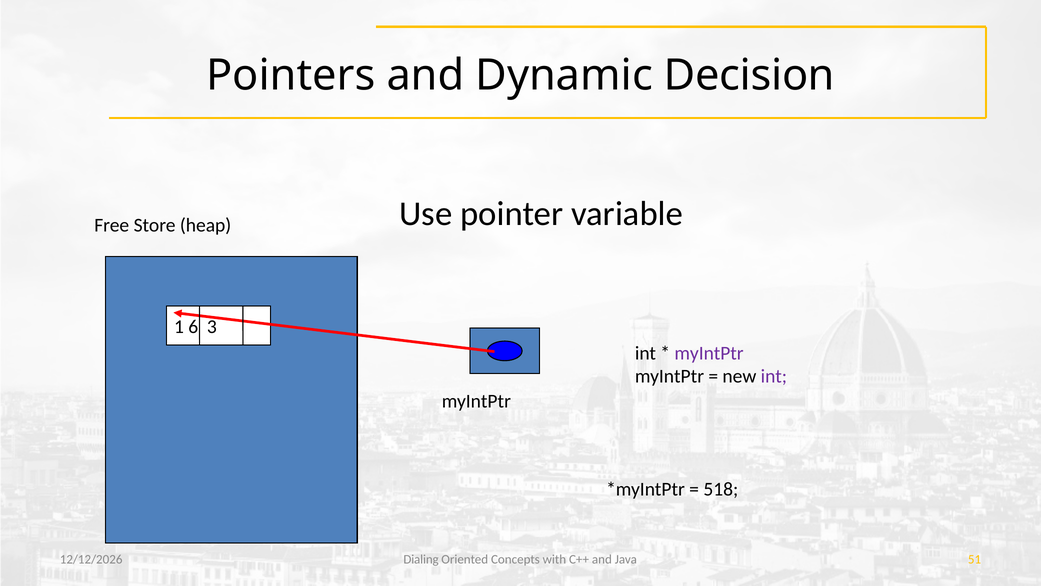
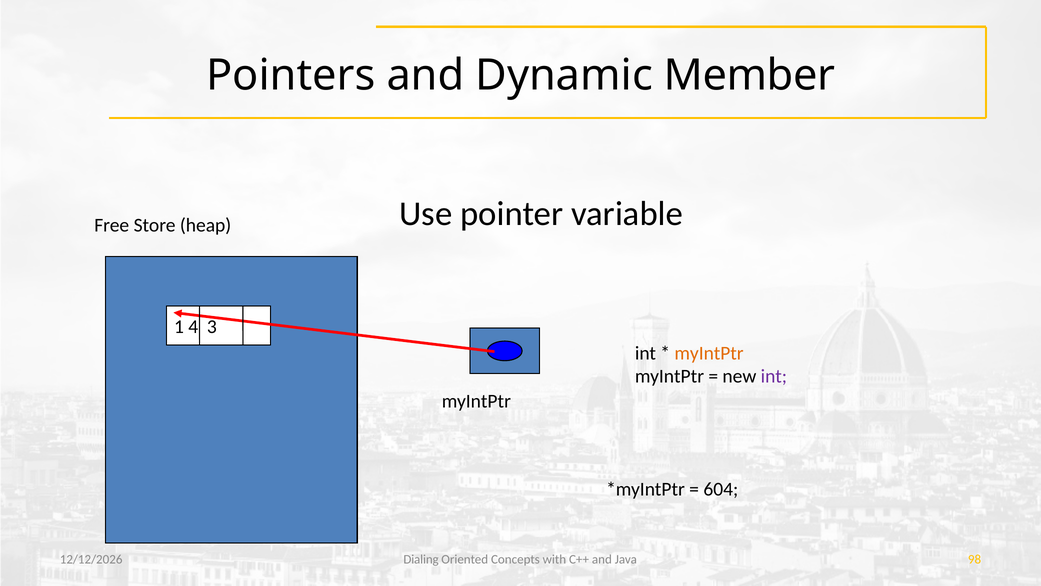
Decision: Decision -> Member
6: 6 -> 4
myIntPtr at (709, 353) colour: purple -> orange
518: 518 -> 604
51: 51 -> 98
